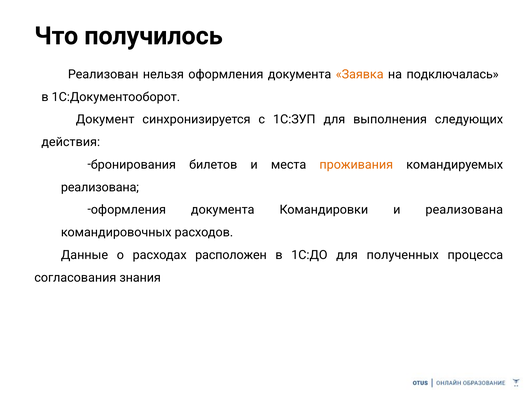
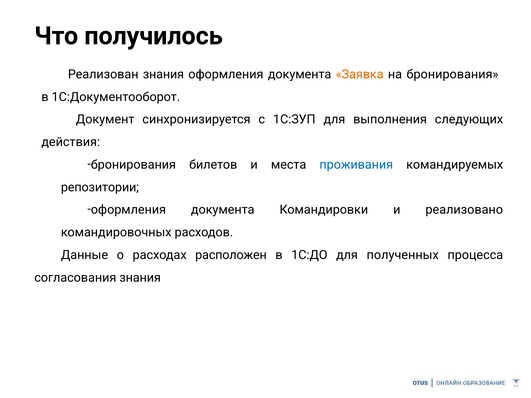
Реализован нельзя: нельзя -> знания
на подключалась: подключалась -> бронирования
проживания colour: orange -> blue
реализована at (100, 187): реализована -> репозитории
и реализована: реализована -> реализовано
